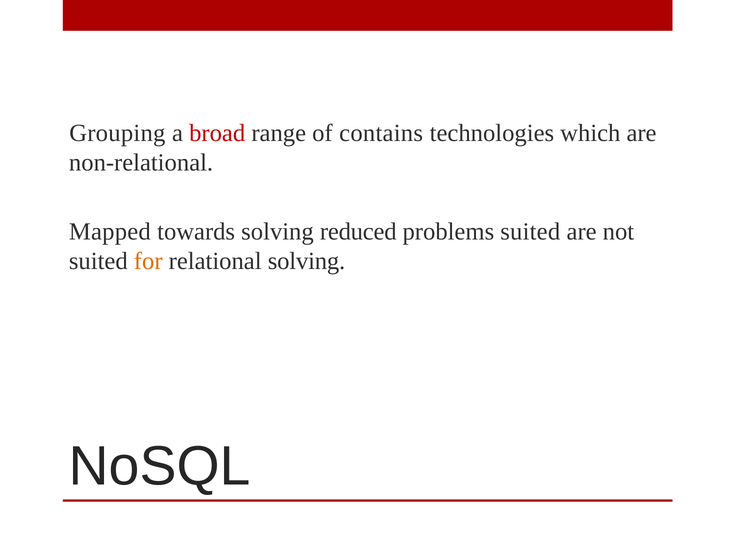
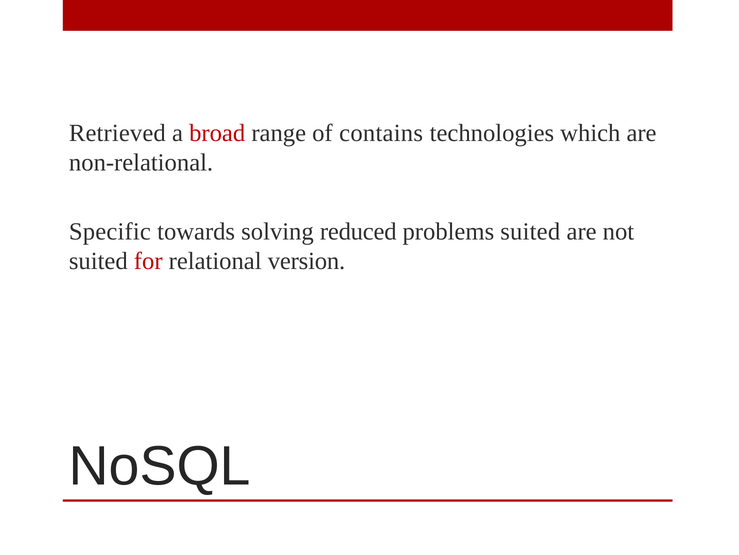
Grouping: Grouping -> Retrieved
Mapped: Mapped -> Specific
for colour: orange -> red
relational solving: solving -> version
